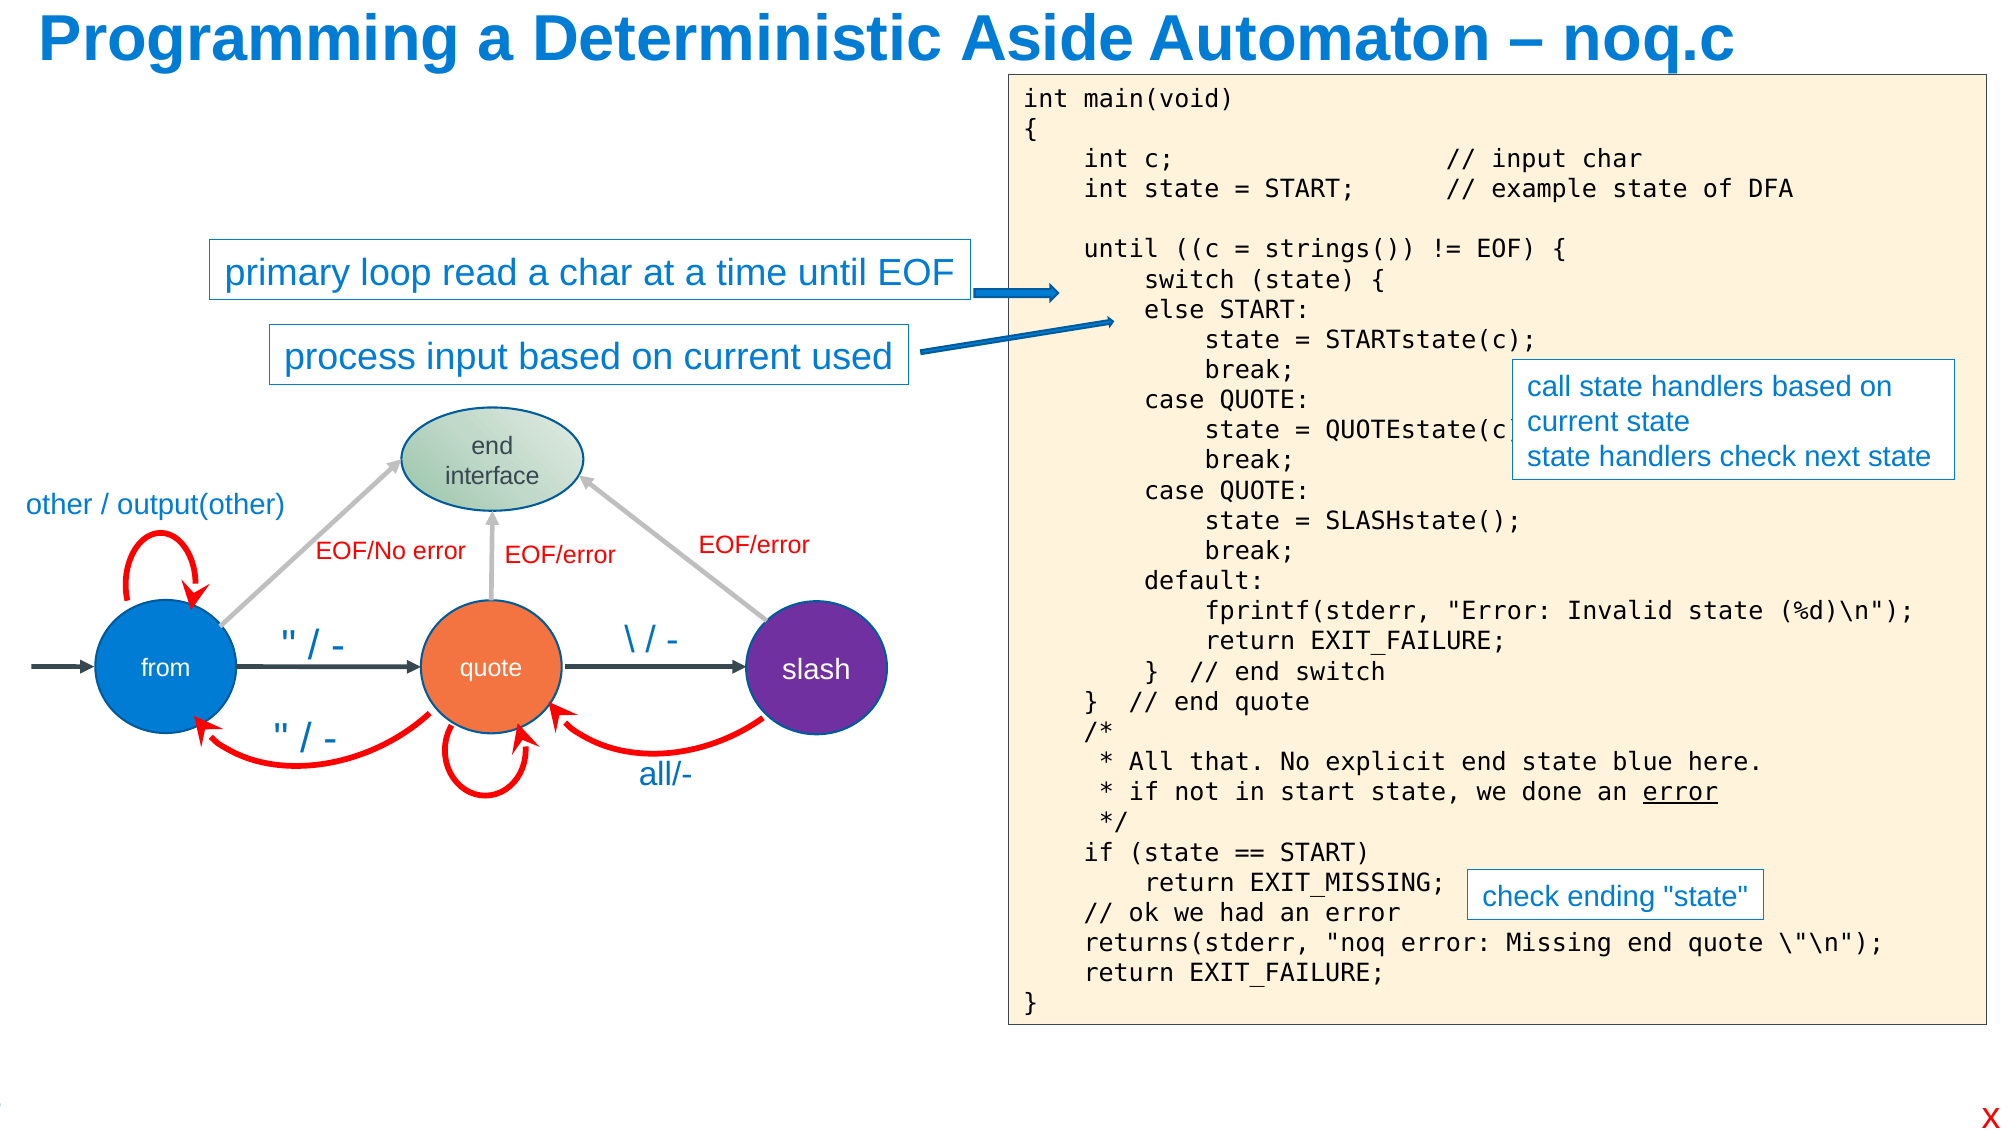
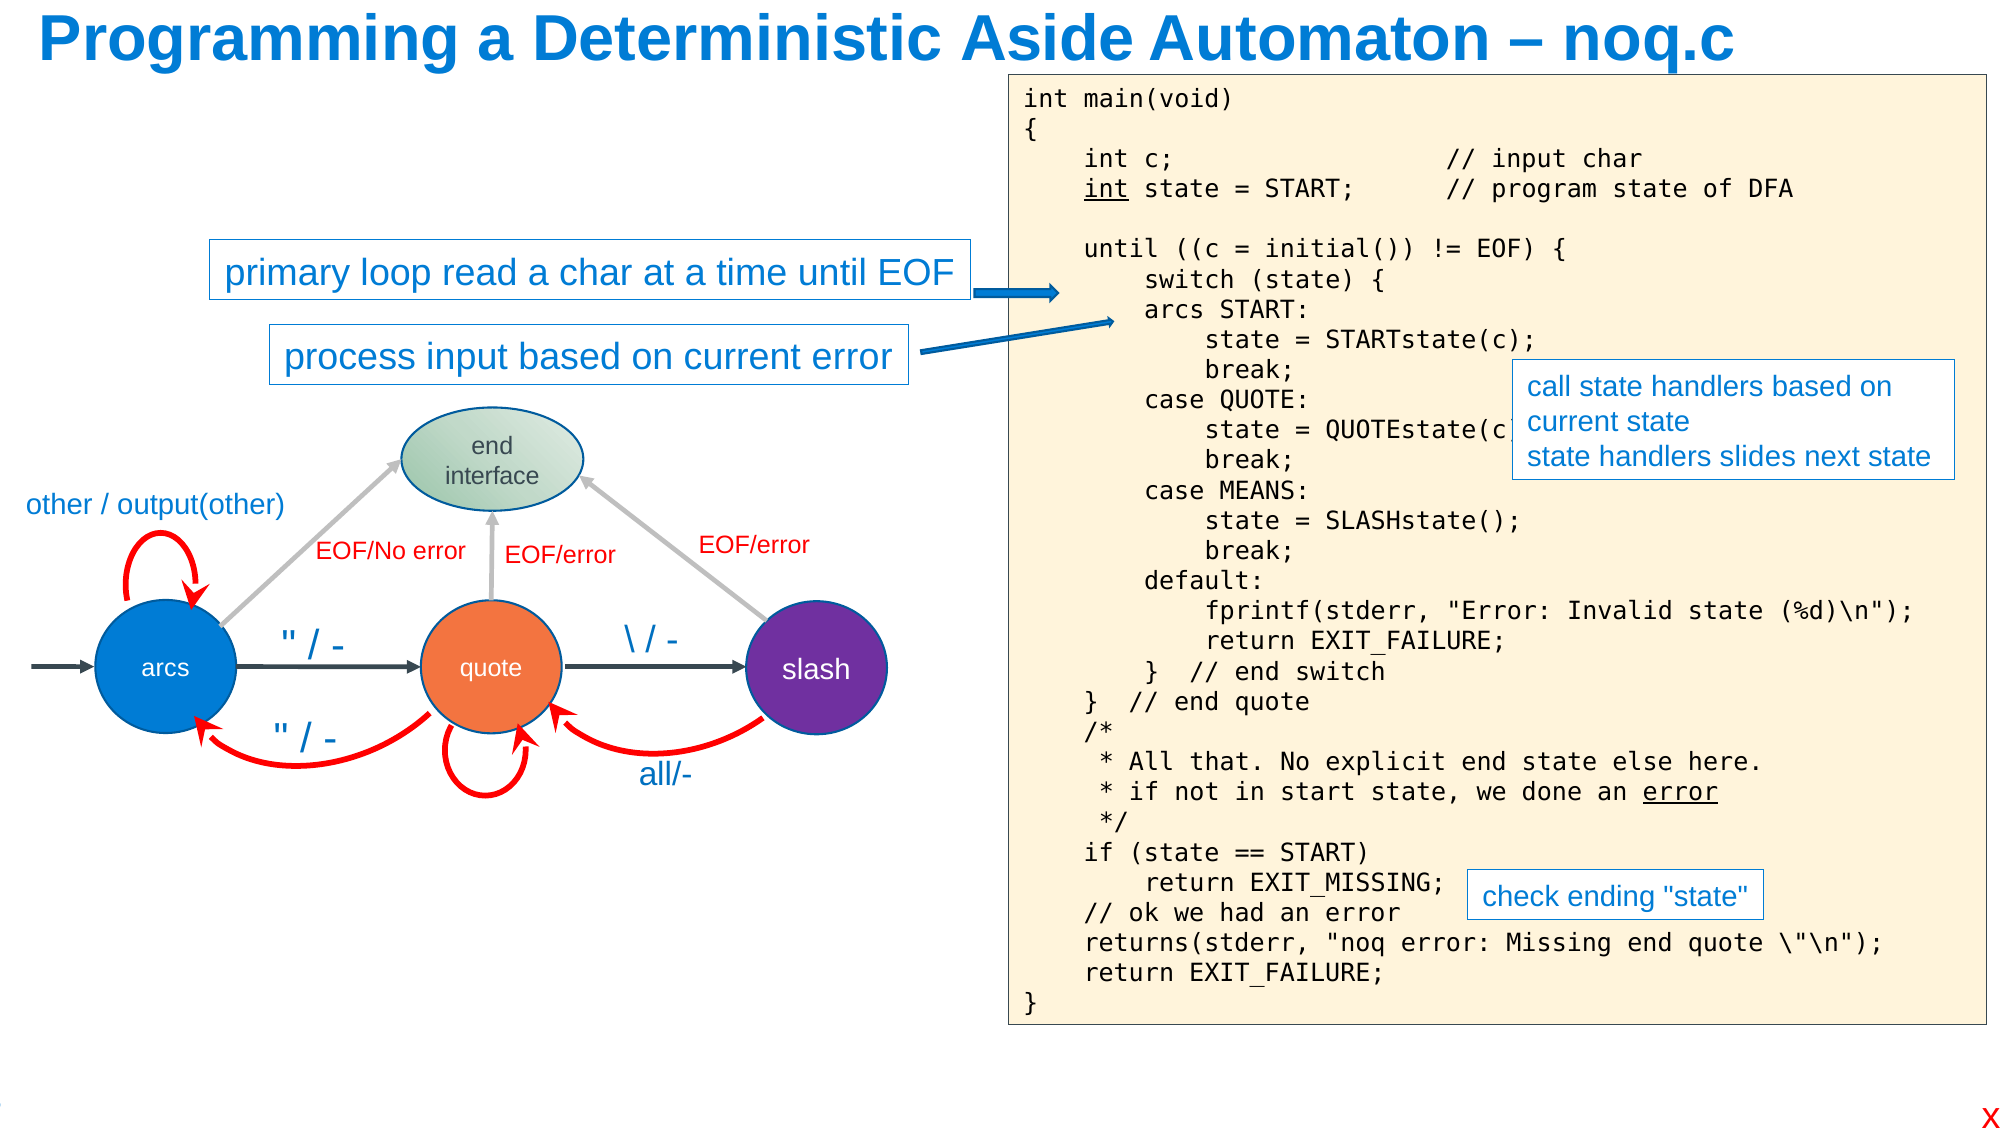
int at (1106, 189) underline: none -> present
example: example -> program
strings(: strings( -> initial(
else at (1174, 310): else -> arcs
current used: used -> error
handlers check: check -> slides
QUOTE at (1265, 491): QUOTE -> MEANS
from at (166, 668): from -> arcs
blue: blue -> else
